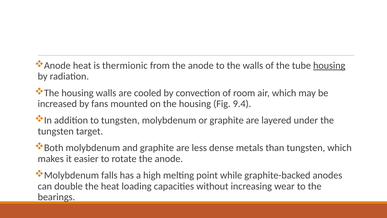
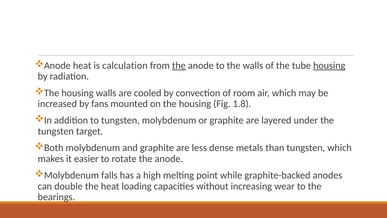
thermionic: thermionic -> calculation
the at (179, 65) underline: none -> present
9.4: 9.4 -> 1.8
